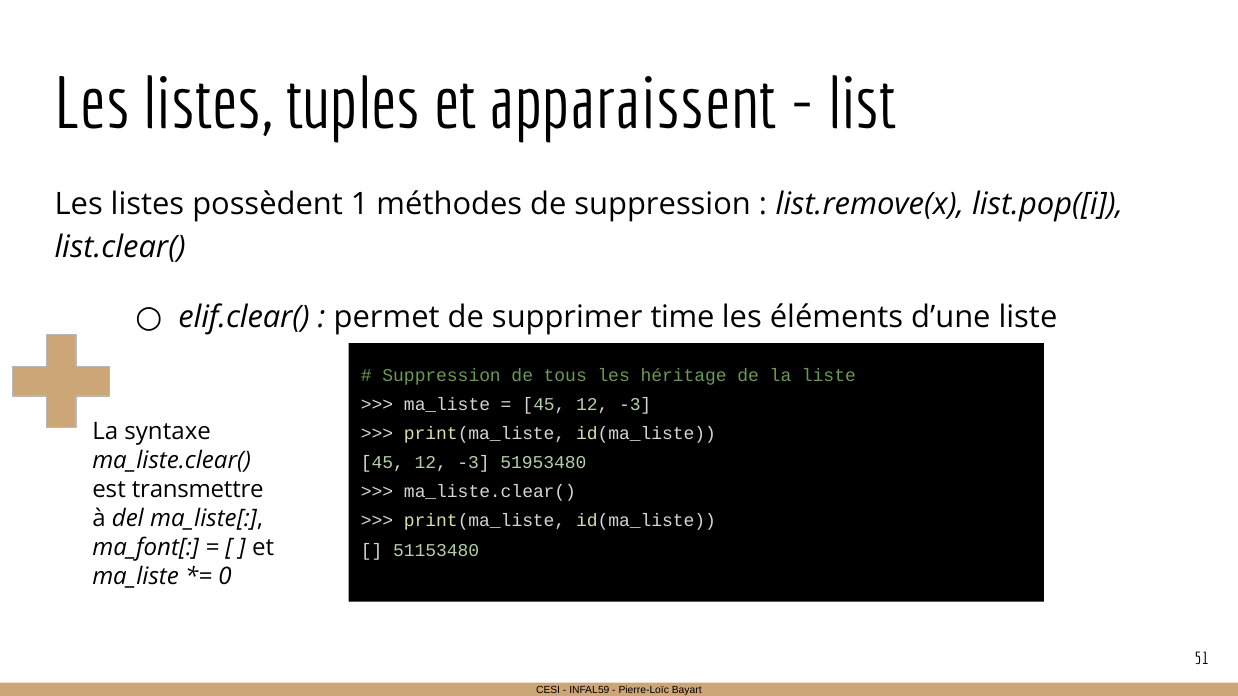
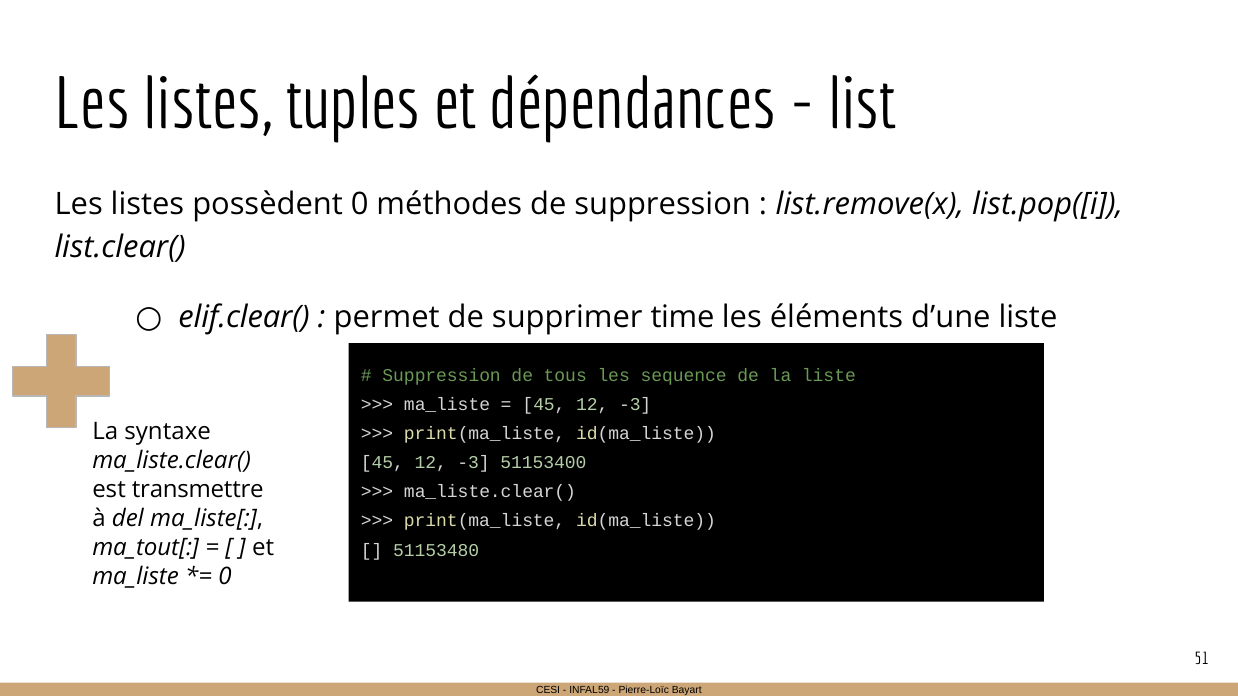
apparaissent: apparaissent -> dépendances
possèdent 1: 1 -> 0
héritage: héritage -> sequence
51953480: 51953480 -> 51153400
ma_font[: ma_font[ -> ma_tout[
